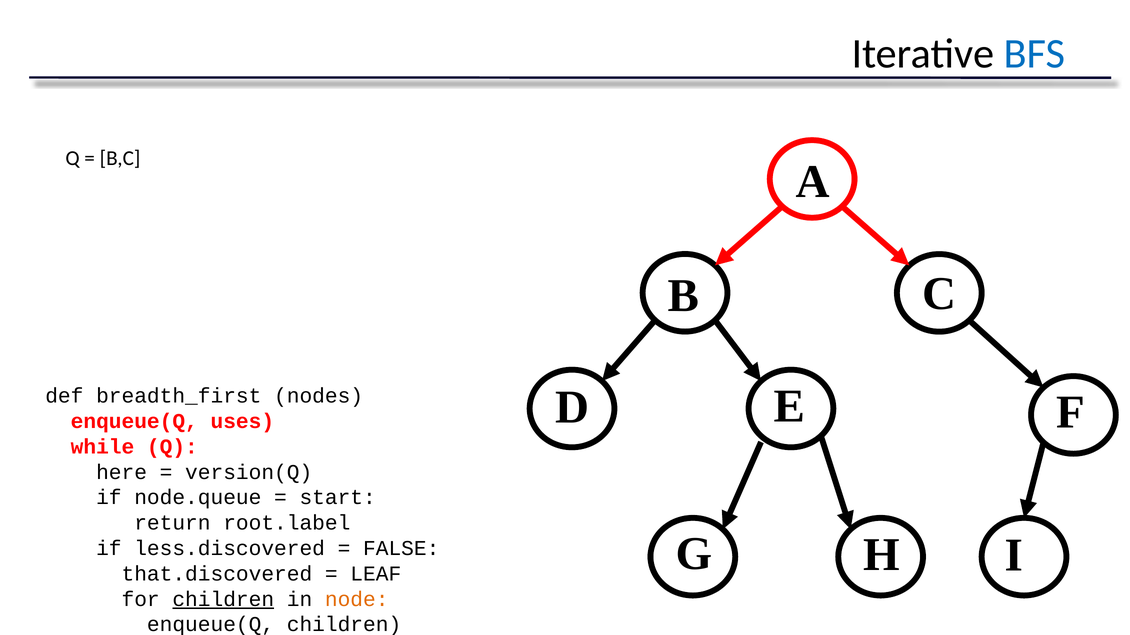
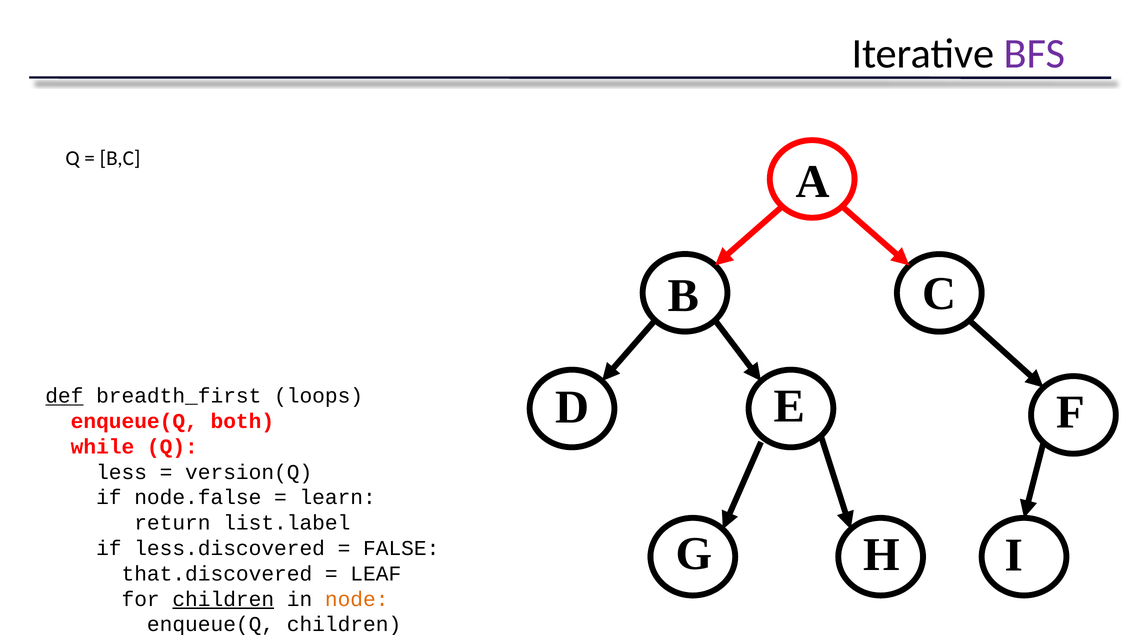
BFS colour: blue -> purple
def underline: none -> present
nodes: nodes -> loops
uses: uses -> both
here: here -> less
node.queue: node.queue -> node.false
start: start -> learn
root.label: root.label -> list.label
